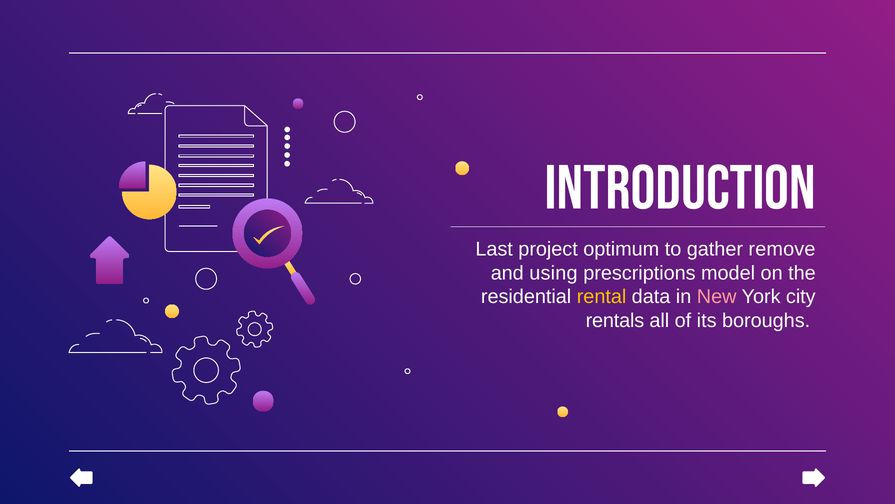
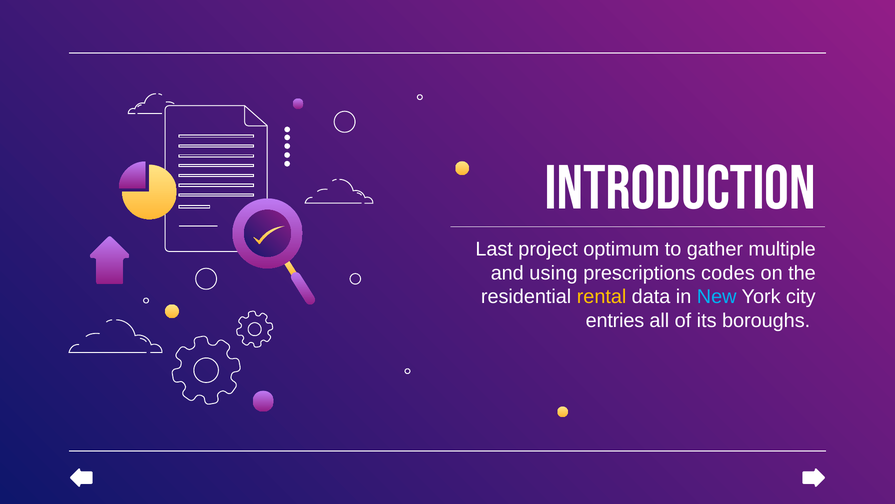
remove: remove -> multiple
model: model -> codes
New colour: pink -> light blue
rentals: rentals -> entries
